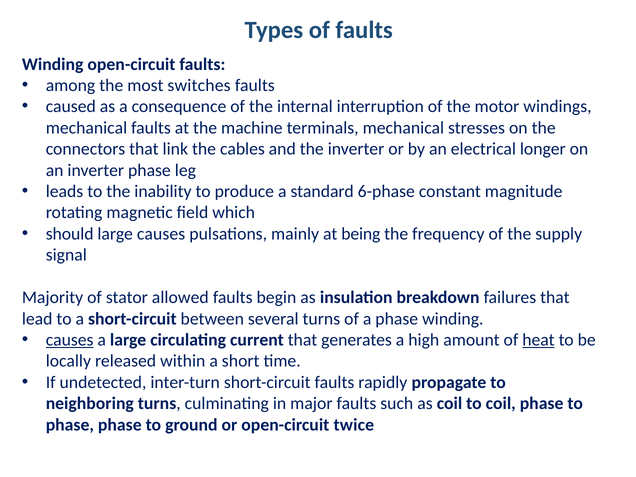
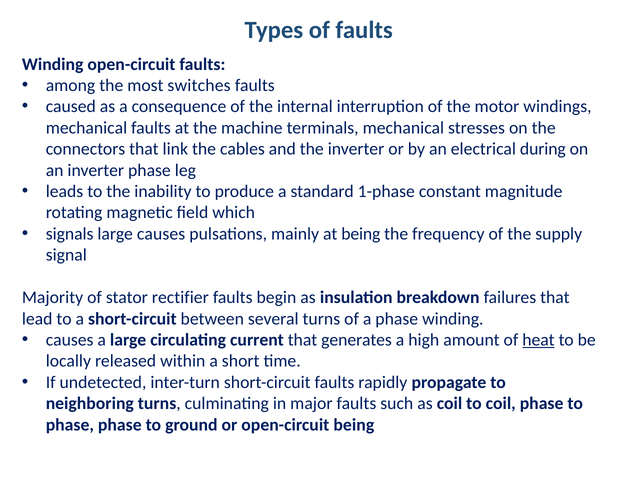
longer: longer -> during
6-phase: 6-phase -> 1-phase
should: should -> signals
allowed: allowed -> rectifier
causes at (70, 340) underline: present -> none
open-circuit twice: twice -> being
